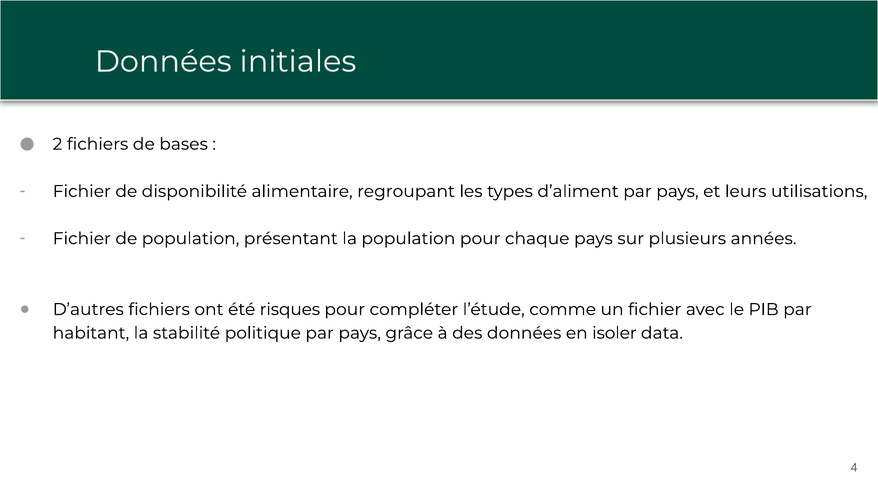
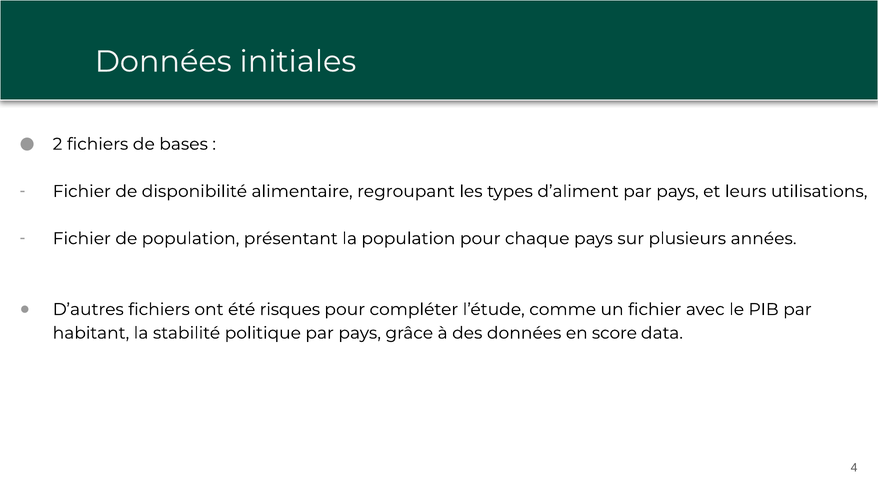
isoler: isoler -> score
